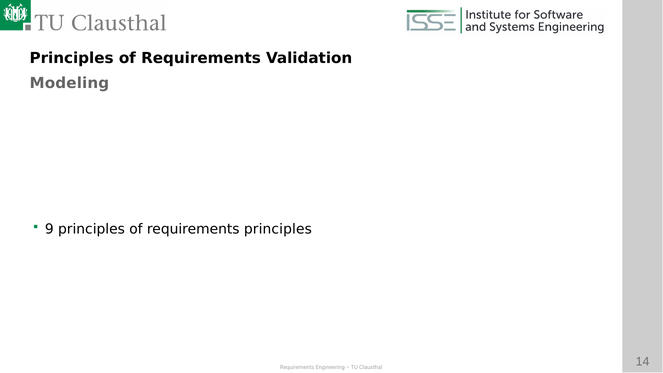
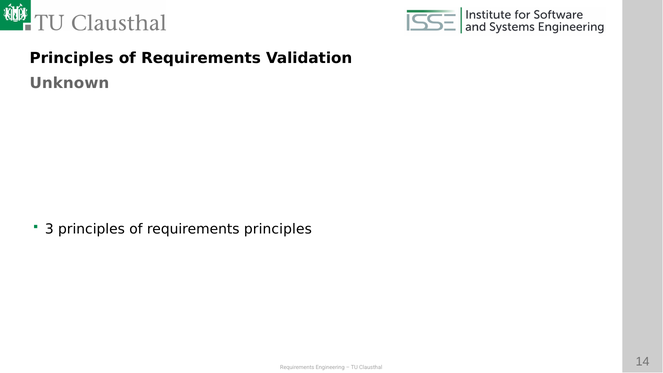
Modeling: Modeling -> Unknown
9: 9 -> 3
